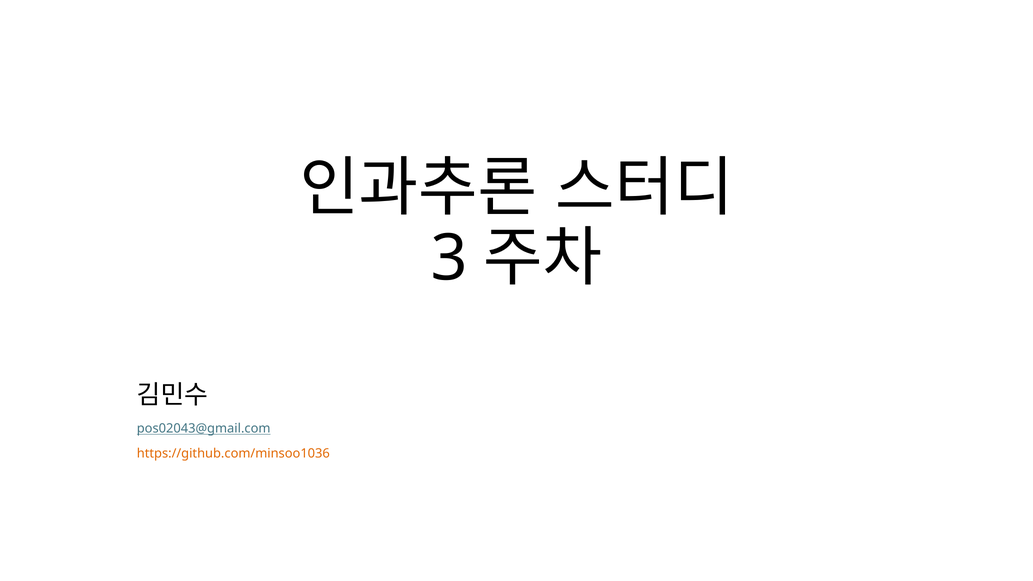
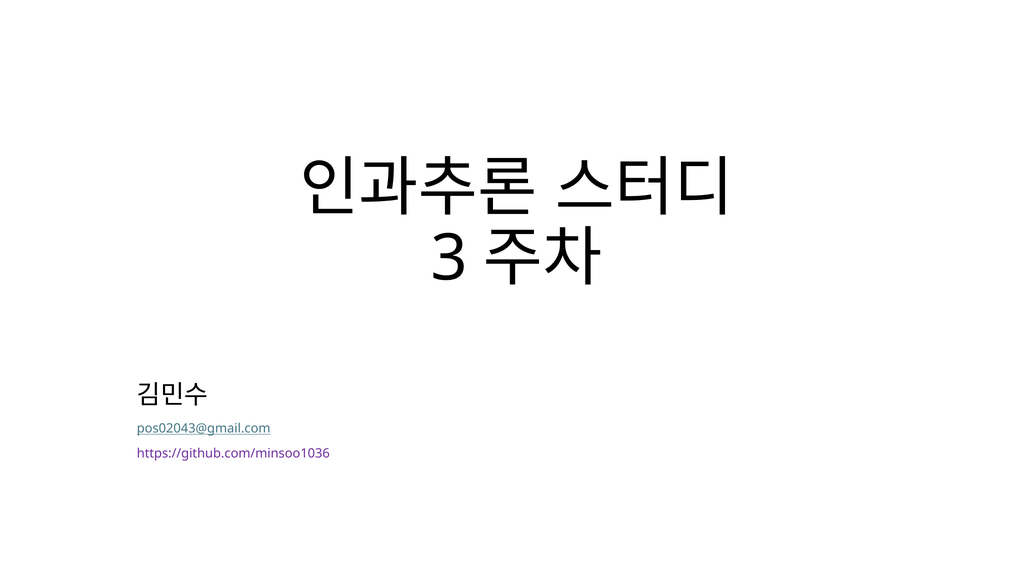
https://github.com/minsoo1036 colour: orange -> purple
